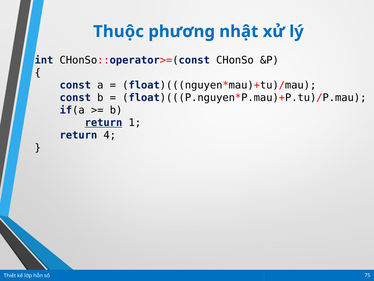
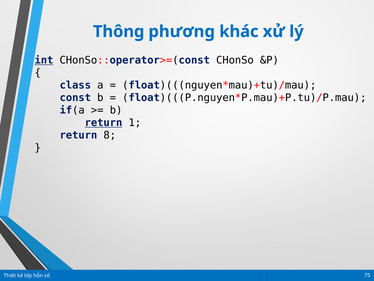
Thuộc: Thuộc -> Thông
nhật: nhật -> khác
int underline: none -> present
const at (75, 85): const -> class
4: 4 -> 8
